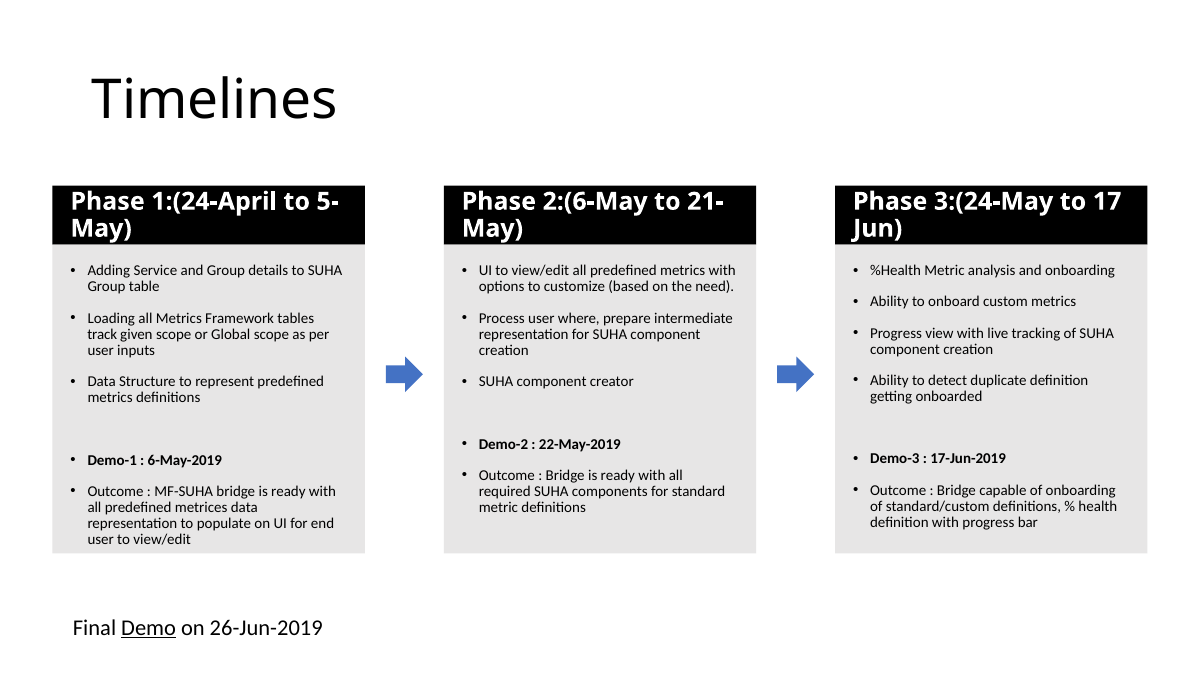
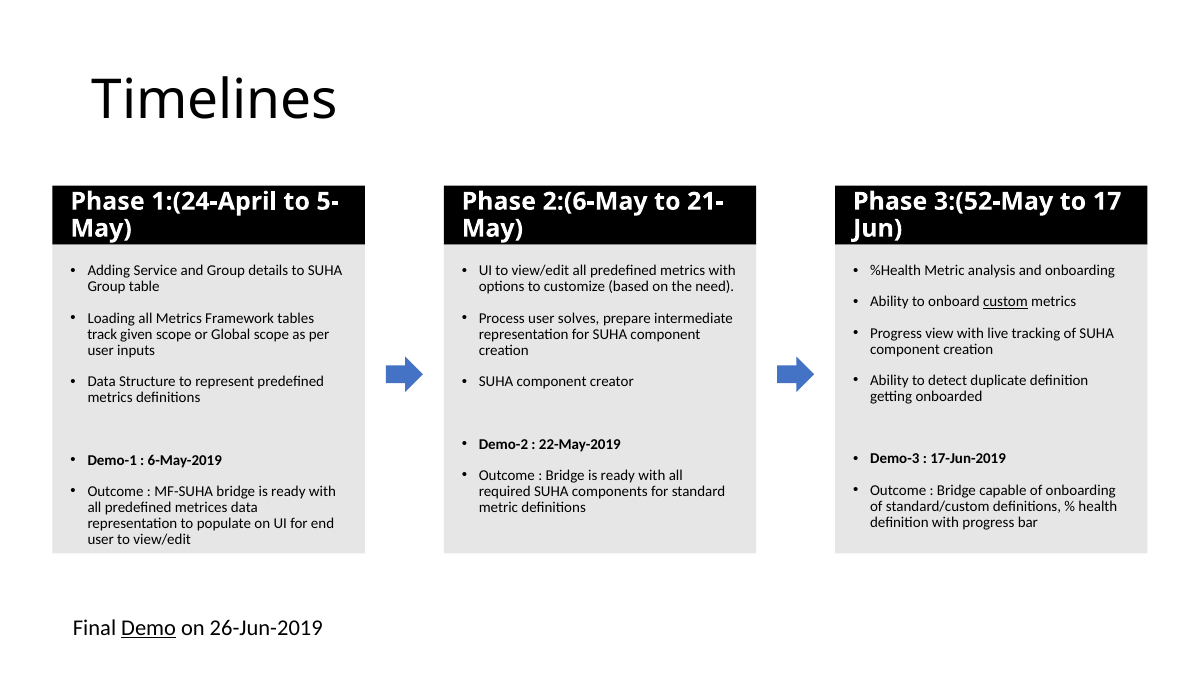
3:(24-May: 3:(24-May -> 3:(52-May
custom underline: none -> present
where: where -> solves
